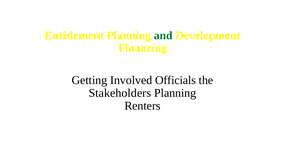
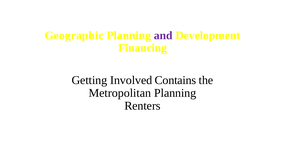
Entitlement: Entitlement -> Geographic
and colour: green -> purple
Officials: Officials -> Contains
Stakeholders: Stakeholders -> Metropolitan
